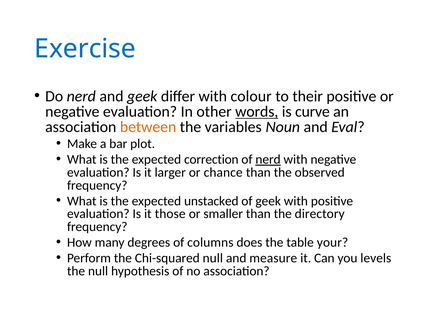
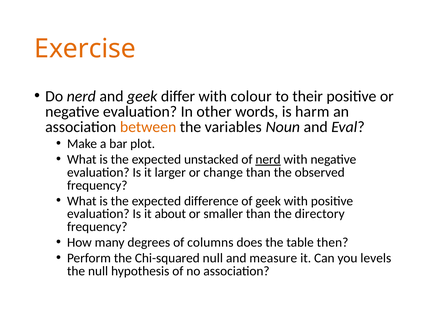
Exercise colour: blue -> orange
words underline: present -> none
curve: curve -> harm
correction: correction -> unstacked
chance: chance -> change
unstacked: unstacked -> difference
those: those -> about
your: your -> then
